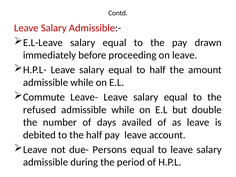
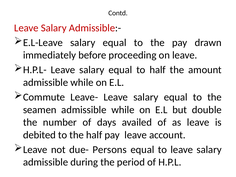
refused: refused -> seamen
